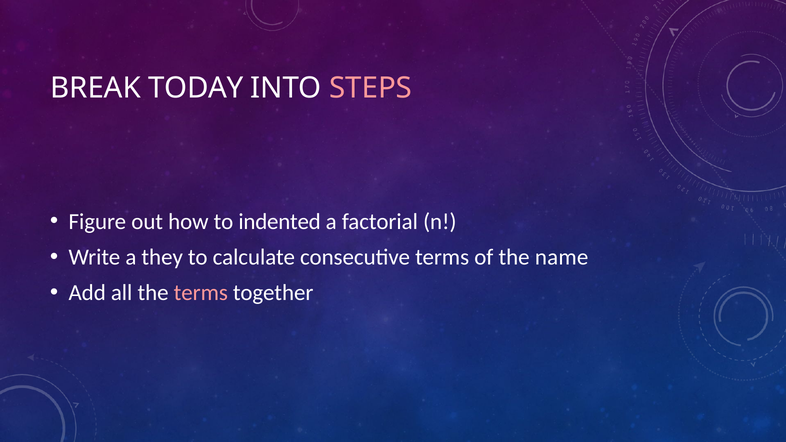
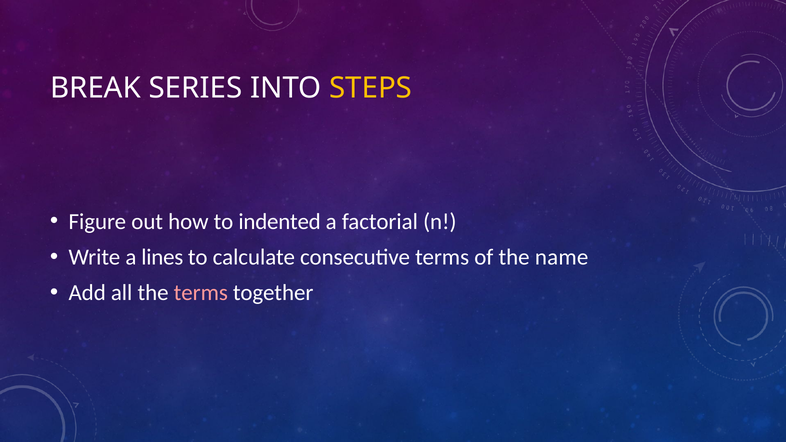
TODAY: TODAY -> SERIES
STEPS colour: pink -> yellow
they: they -> lines
